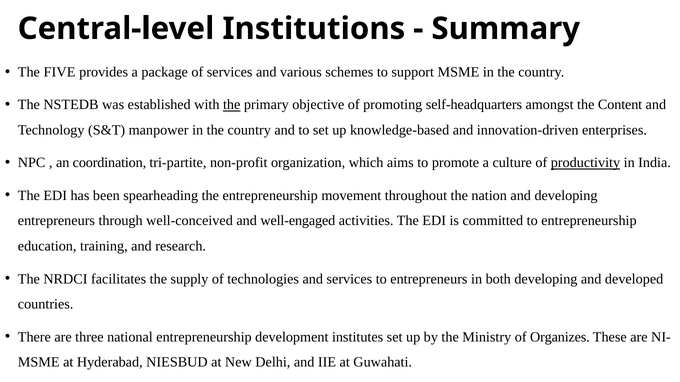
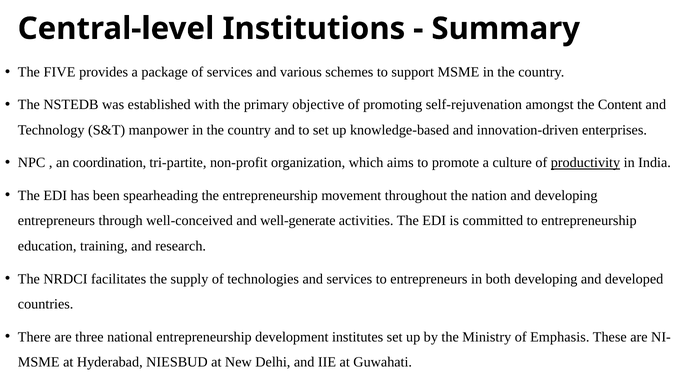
the at (232, 105) underline: present -> none
self-headquarters: self-headquarters -> self-rejuvenation
well-engaged: well-engaged -> well-generate
Organizes: Organizes -> Emphasis
